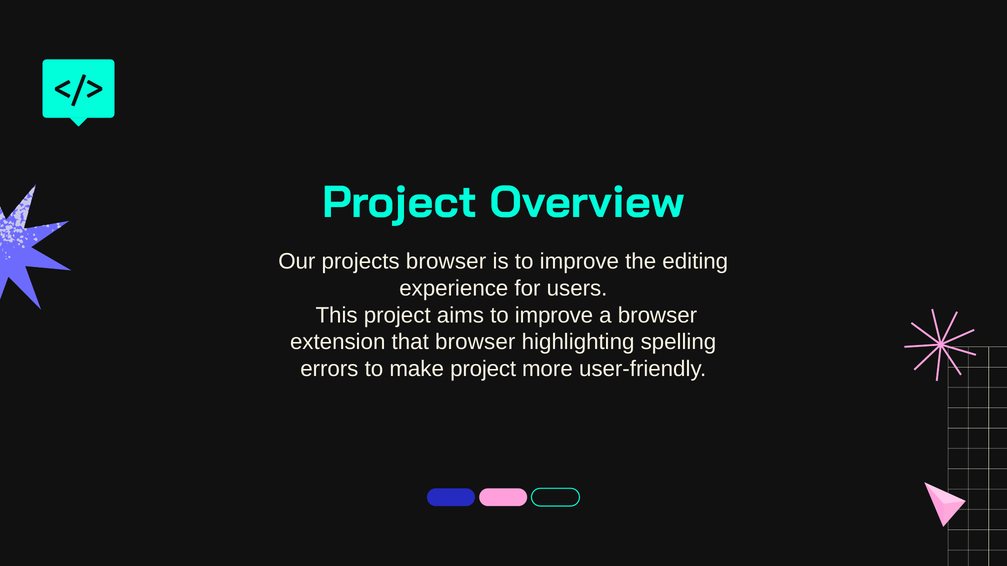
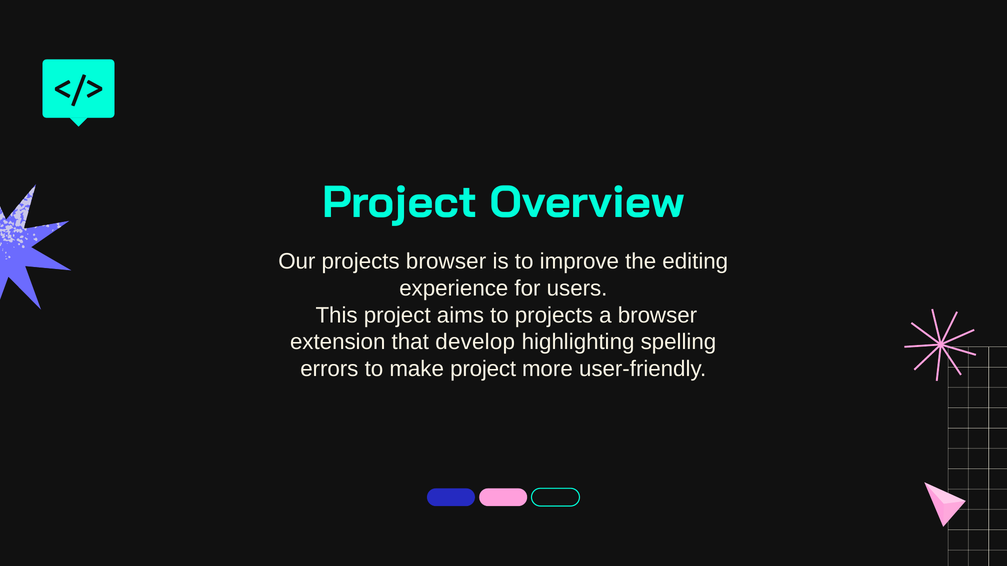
aims to improve: improve -> projects
that browser: browser -> develop
